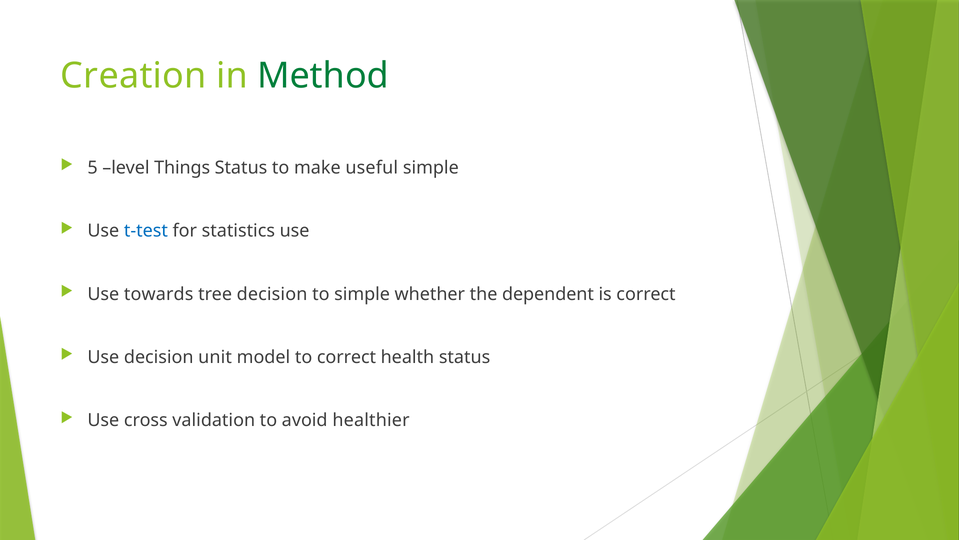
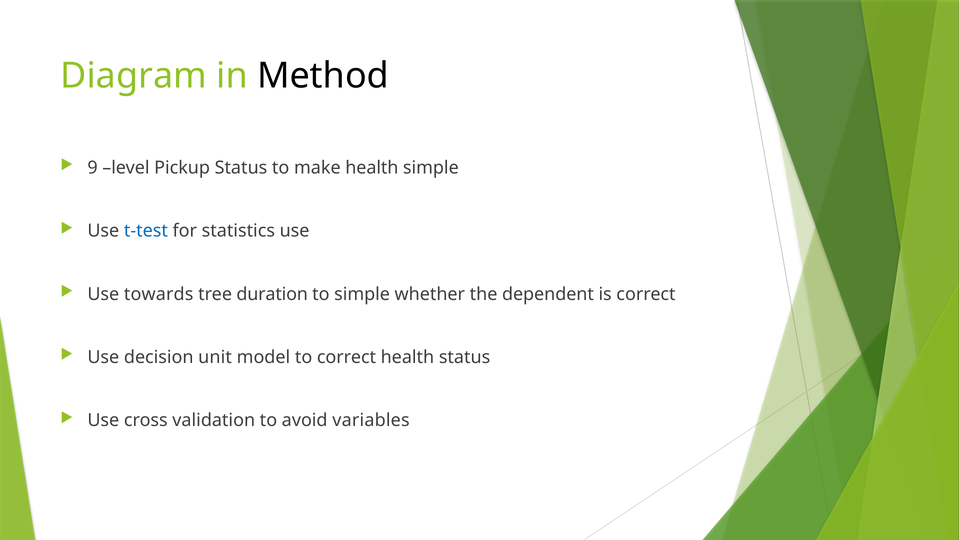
Creation: Creation -> Diagram
Method colour: green -> black
5: 5 -> 9
Things: Things -> Pickup
make useful: useful -> health
tree decision: decision -> duration
healthier: healthier -> variables
